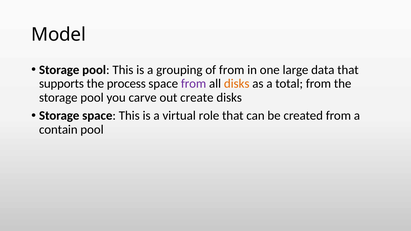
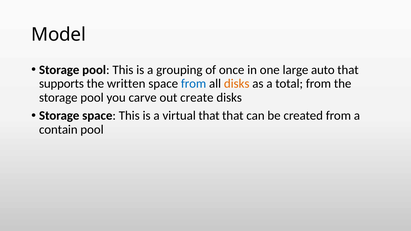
of from: from -> once
data: data -> auto
process: process -> written
from at (194, 84) colour: purple -> blue
virtual role: role -> that
